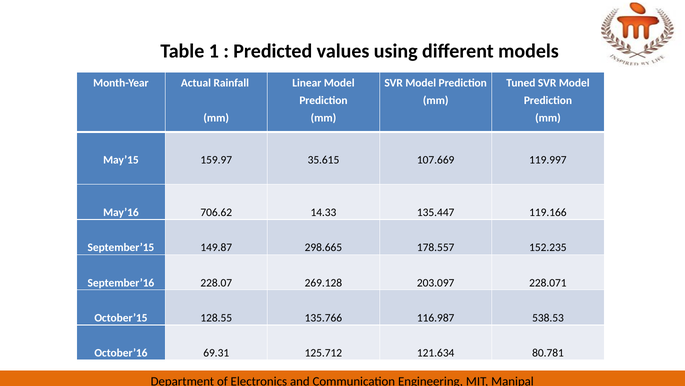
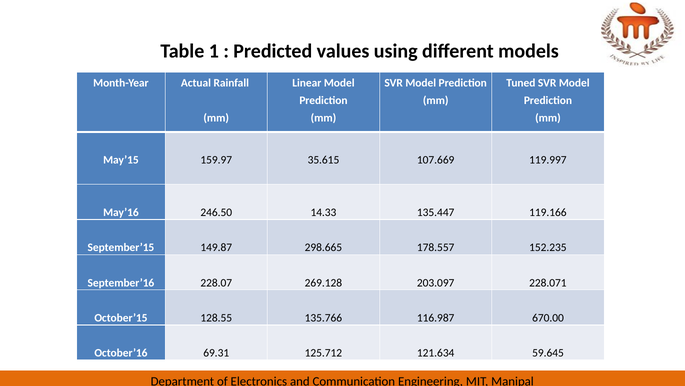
706.62: 706.62 -> 246.50
538.53: 538.53 -> 670.00
80.781: 80.781 -> 59.645
